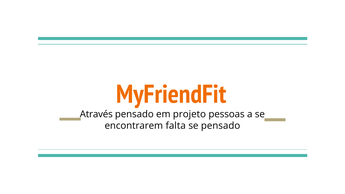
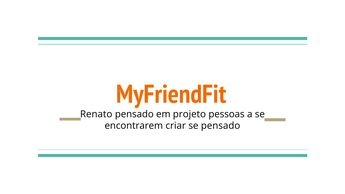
Através: Através -> Renato
falta: falta -> criar
